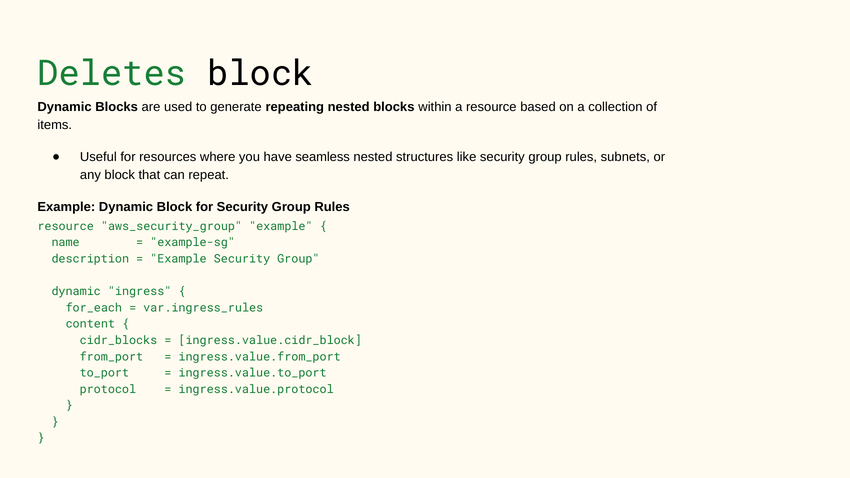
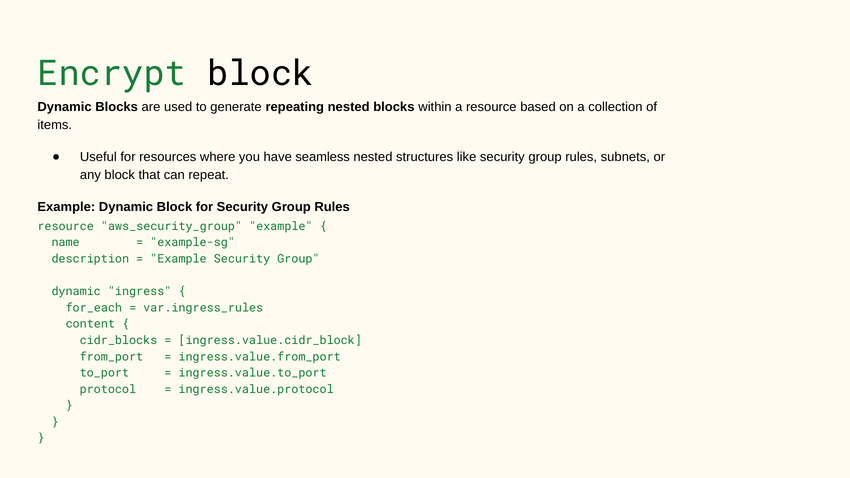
Deletes: Deletes -> Encrypt
